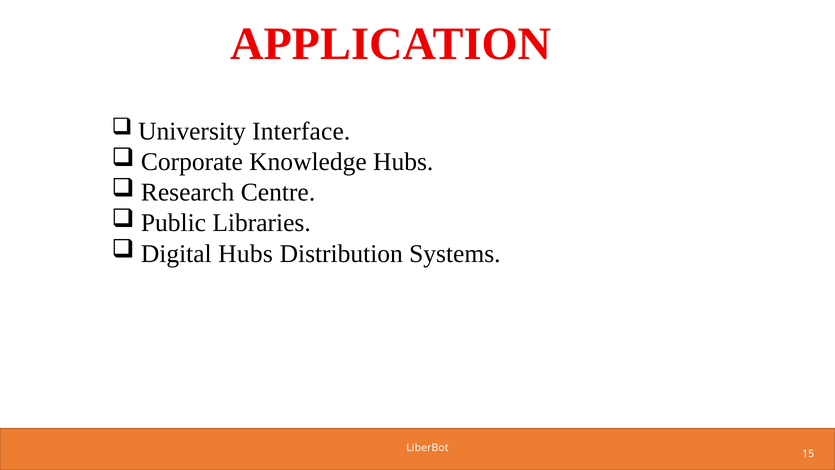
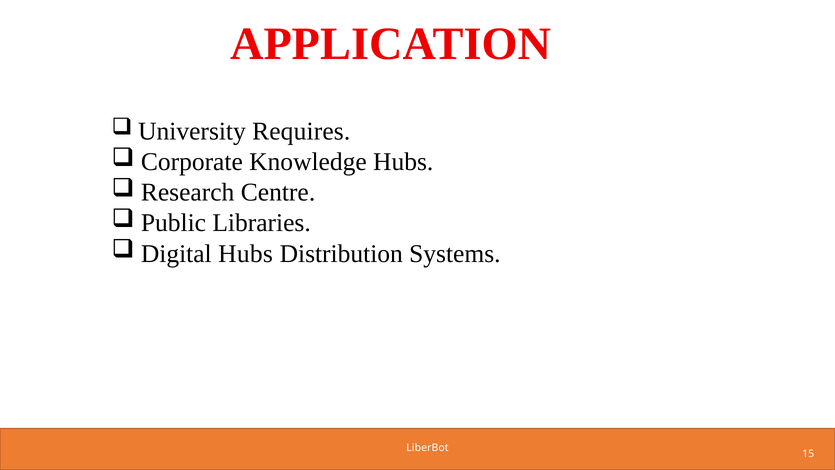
Interface: Interface -> Requires
